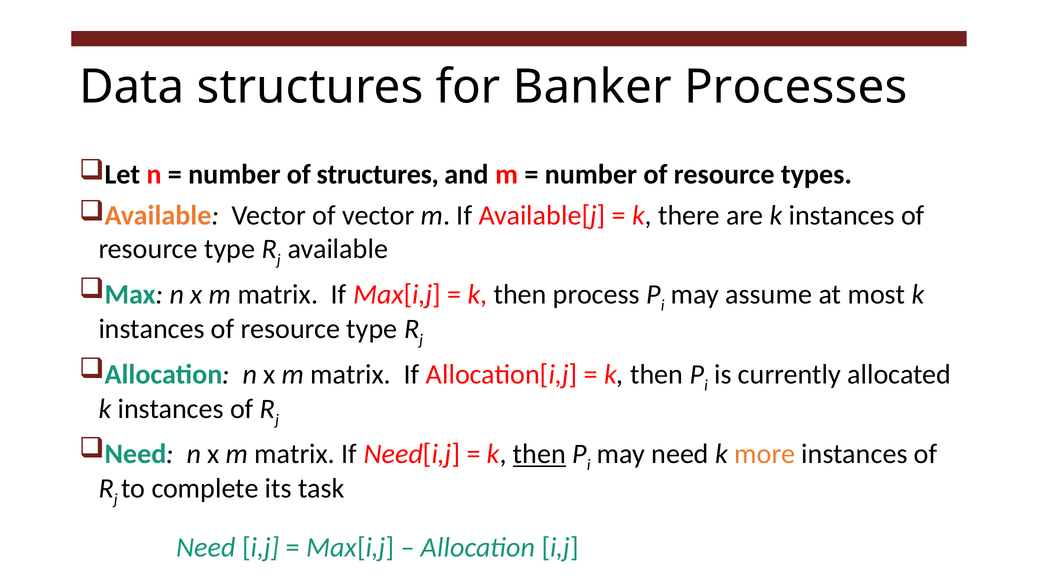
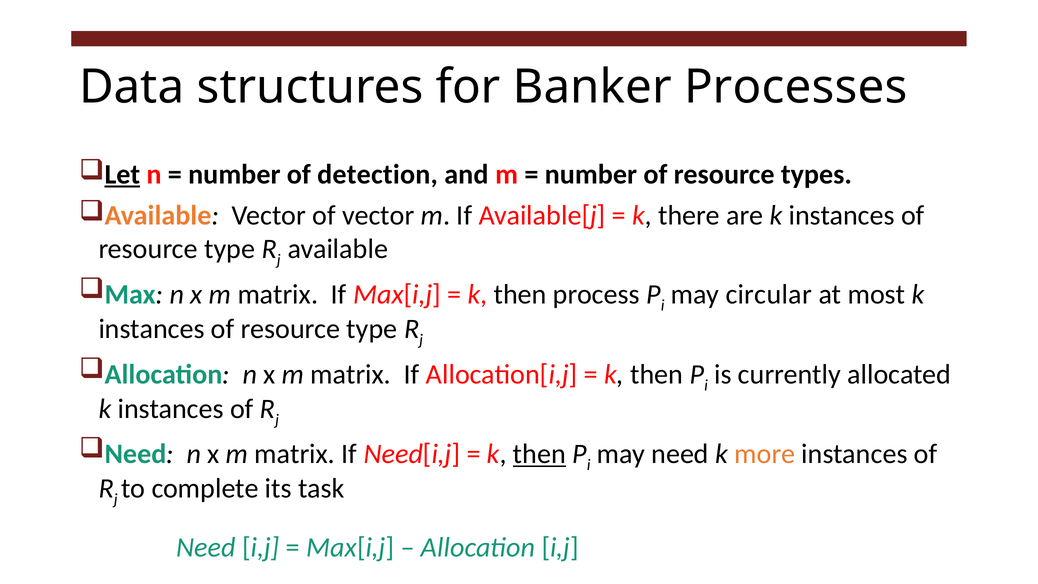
Let underline: none -> present
of structures: structures -> detection
assume: assume -> circular
